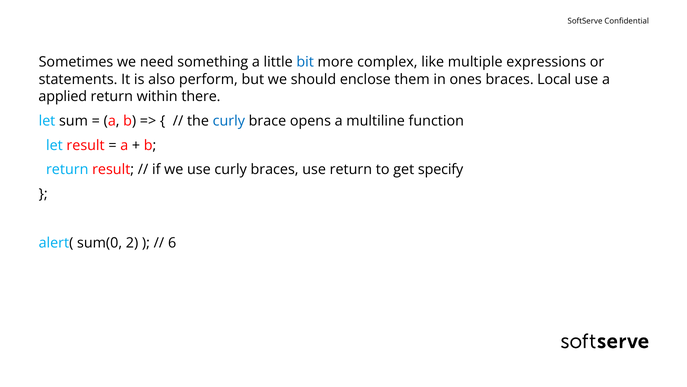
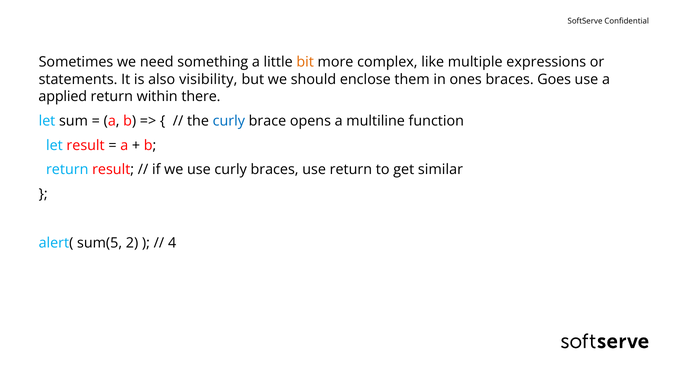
bit colour: blue -> orange
perform: perform -> visibility
Local: Local -> Goes
specify: specify -> similar
sum(0: sum(0 -> sum(5
6: 6 -> 4
